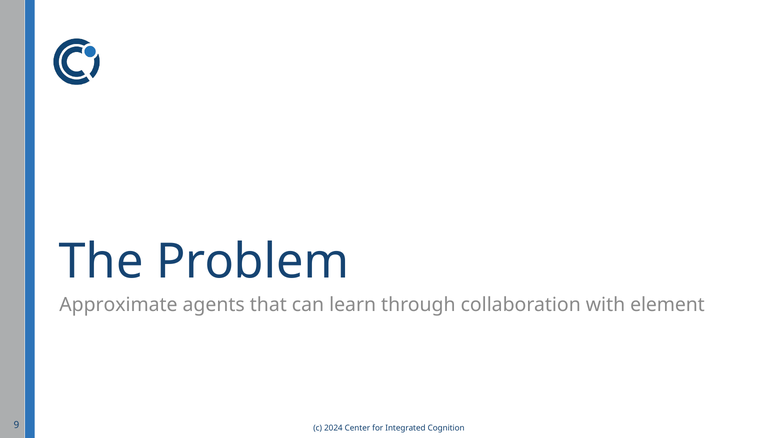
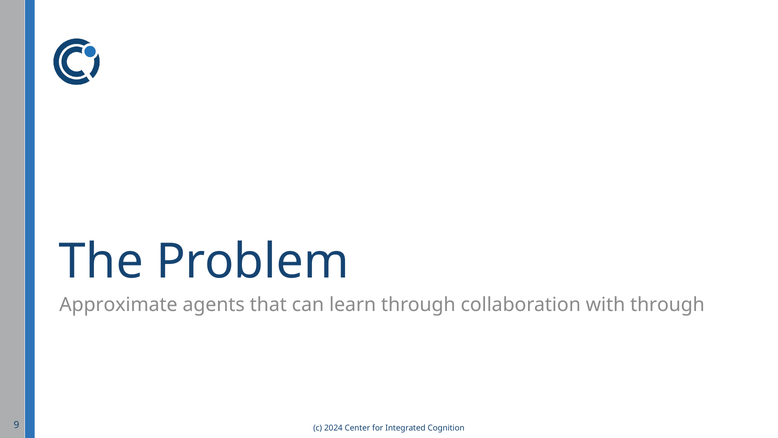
with element: element -> through
